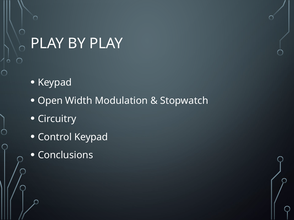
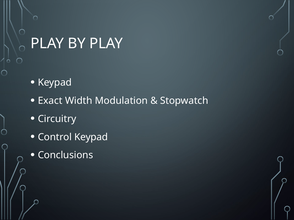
Open: Open -> Exact
